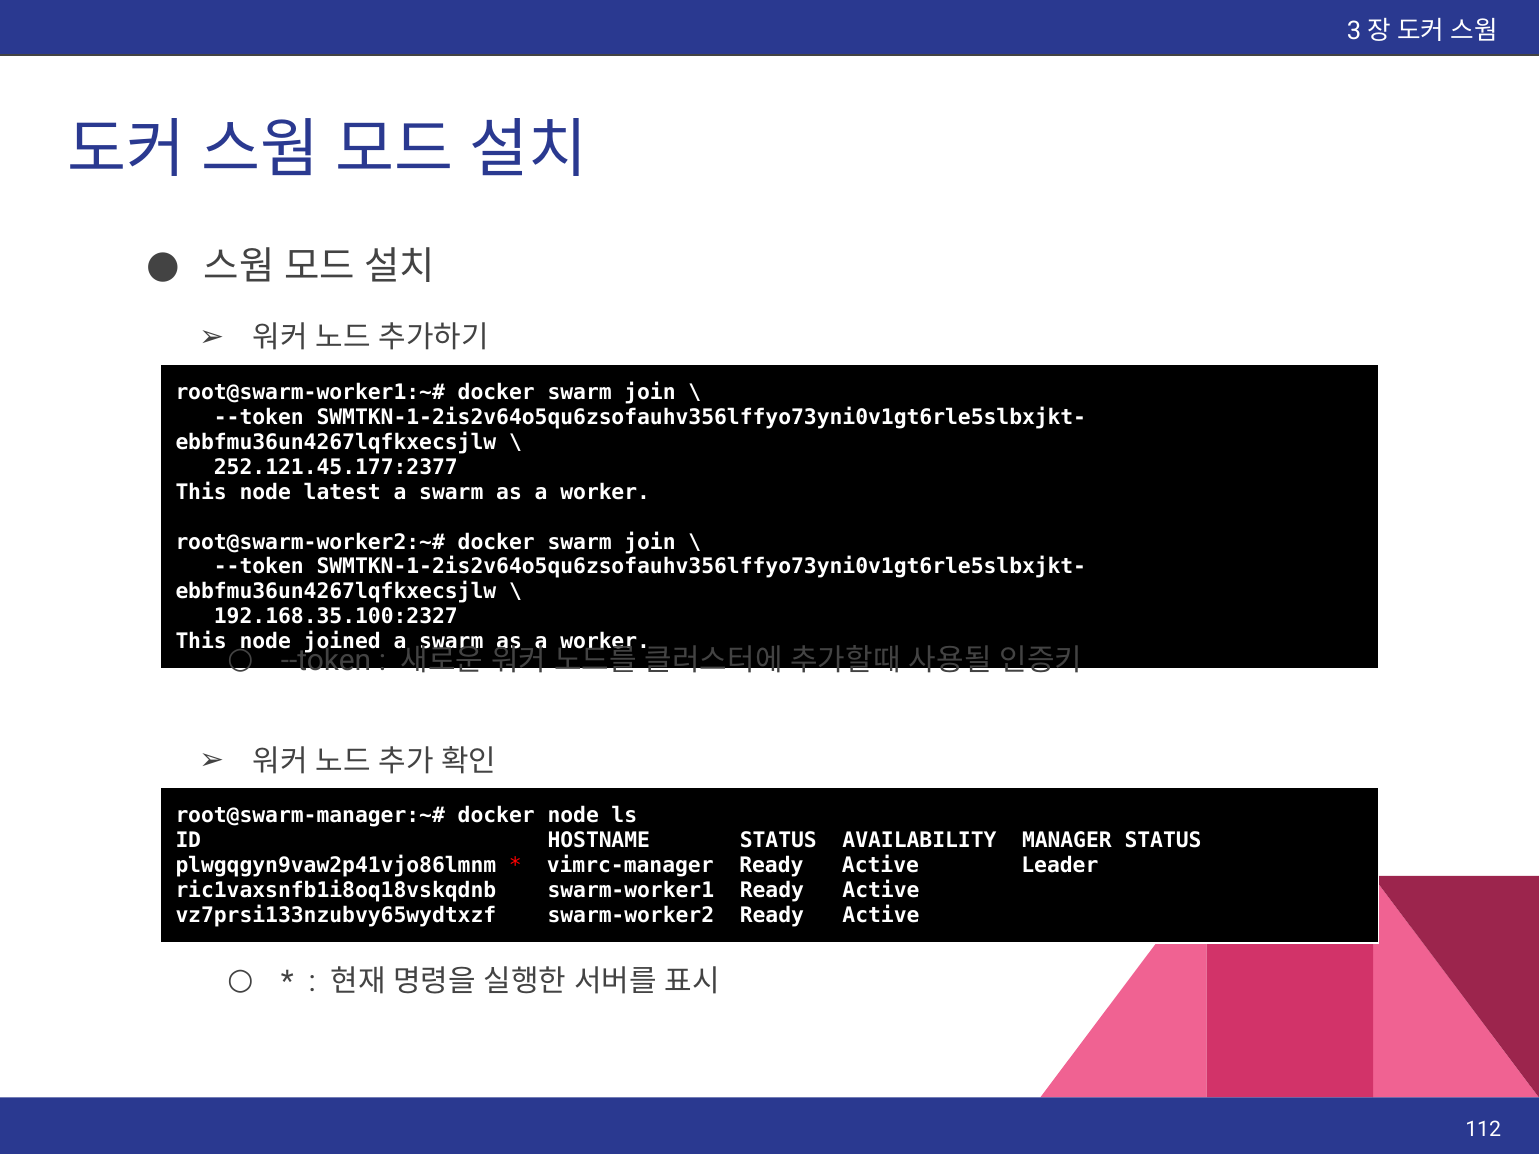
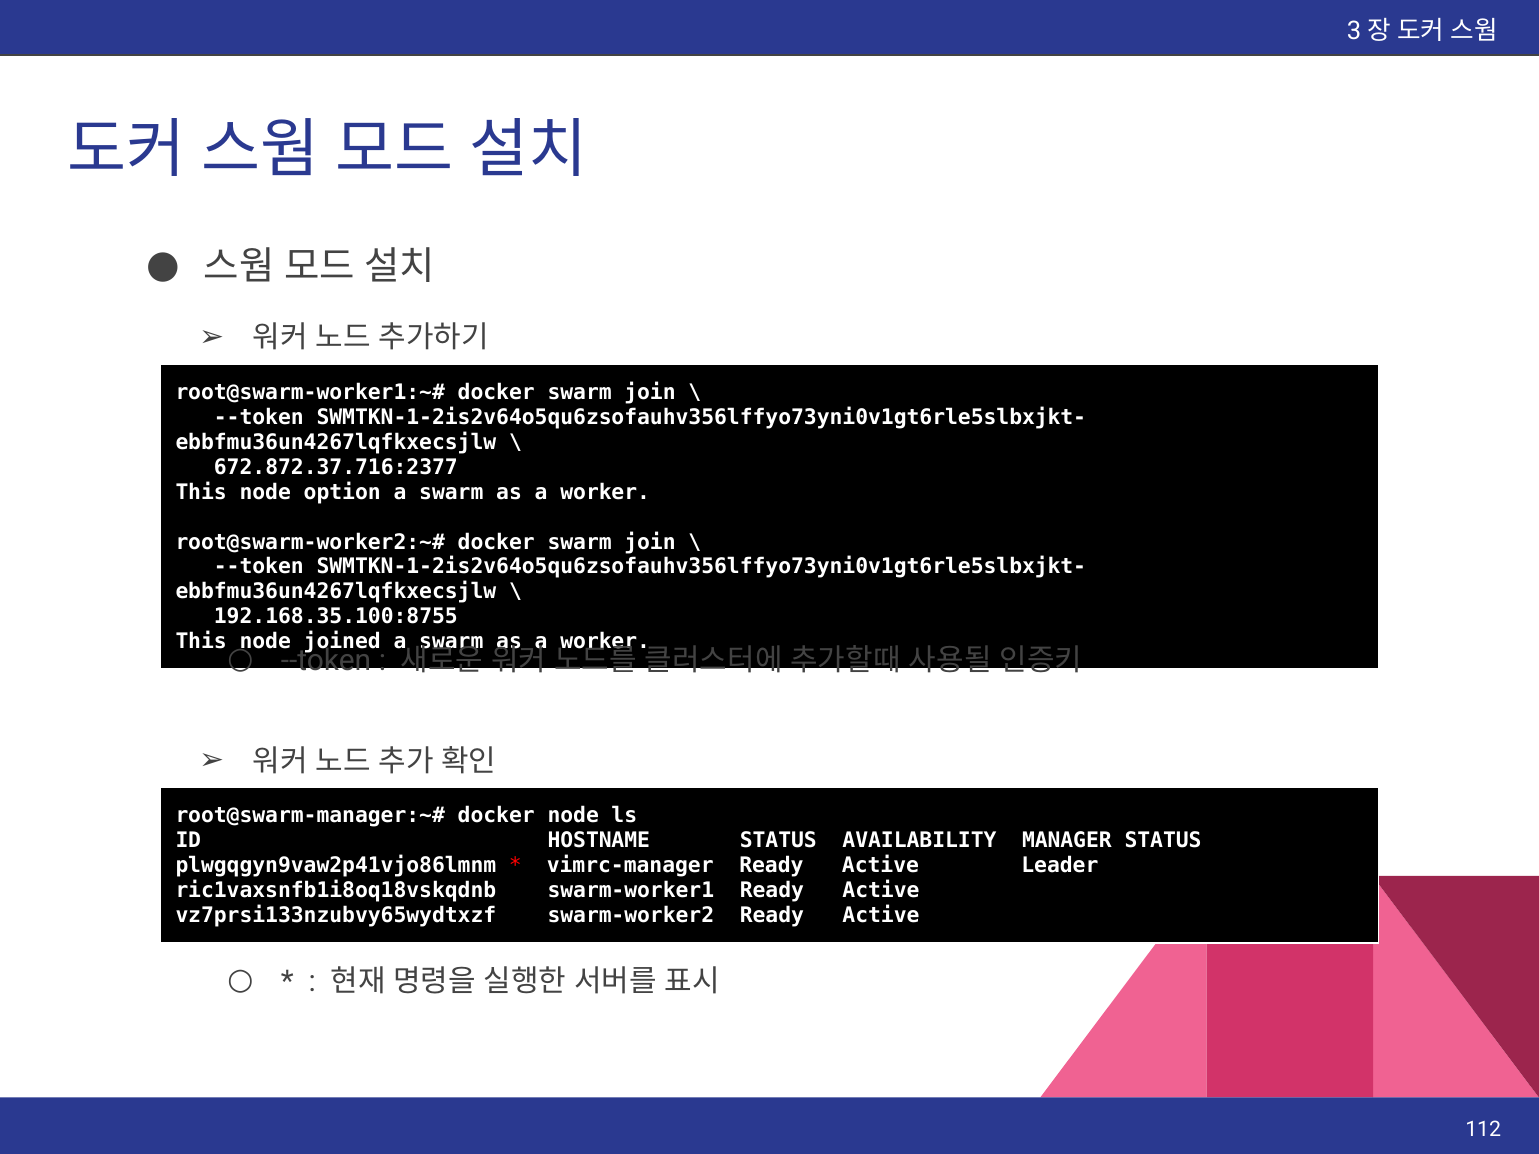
252.121.45.177:2377: 252.121.45.177:2377 -> 672.872.37.716:2377
latest: latest -> option
192.168.35.100:2327: 192.168.35.100:2327 -> 192.168.35.100:8755
